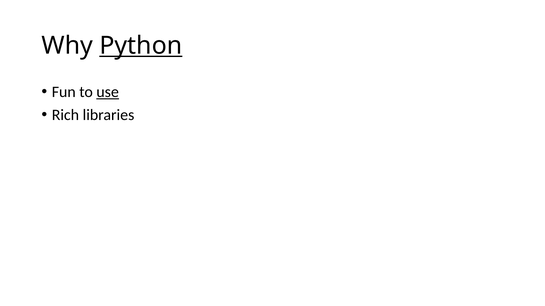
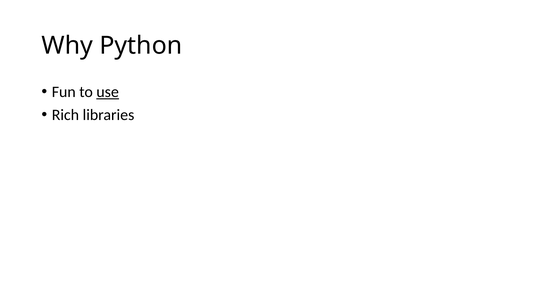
Python underline: present -> none
